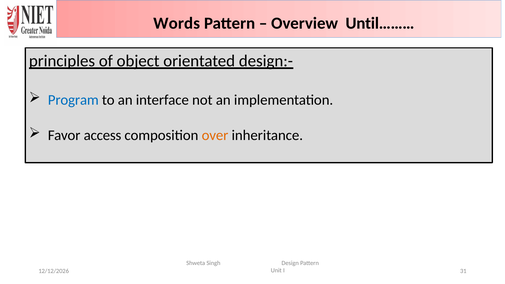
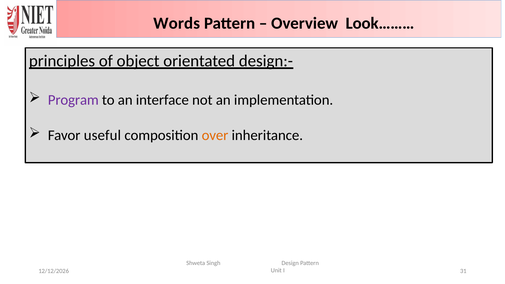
Until………: Until……… -> Look………
Program colour: blue -> purple
access: access -> useful
